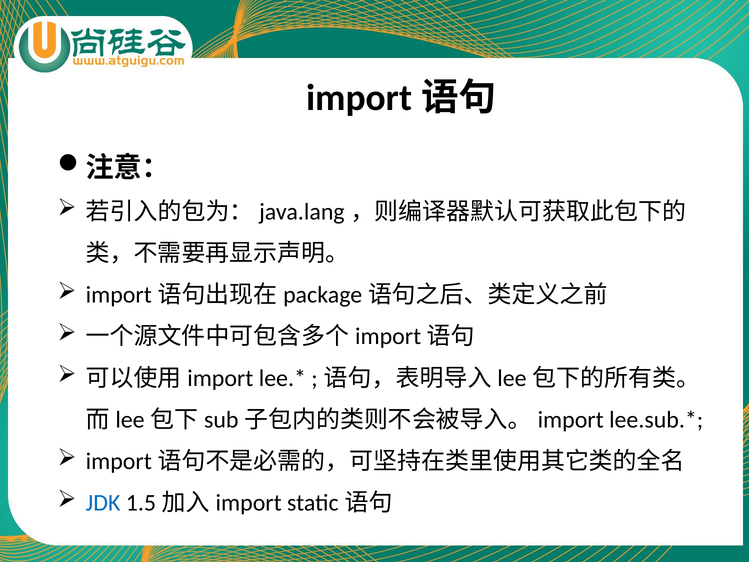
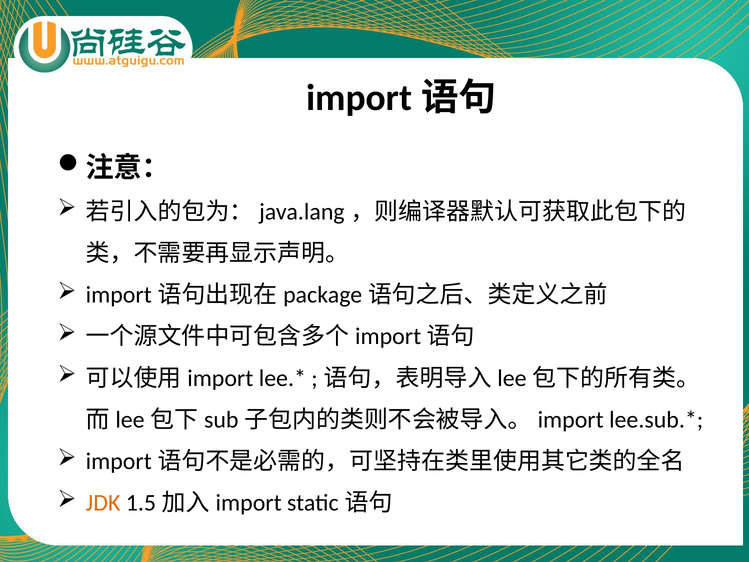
JDK colour: blue -> orange
